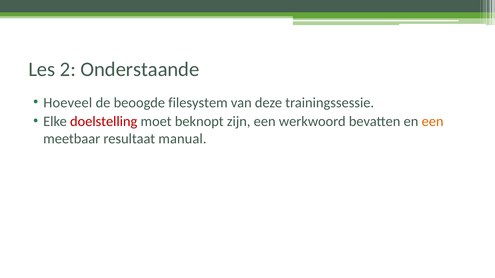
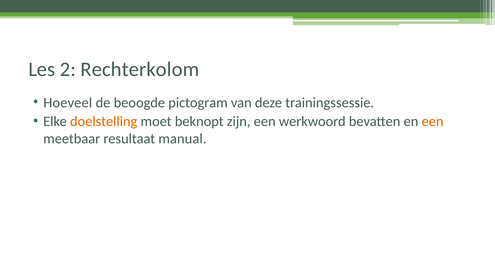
Onderstaande: Onderstaande -> Rechterkolom
filesystem: filesystem -> pictogram
doelstelling colour: red -> orange
